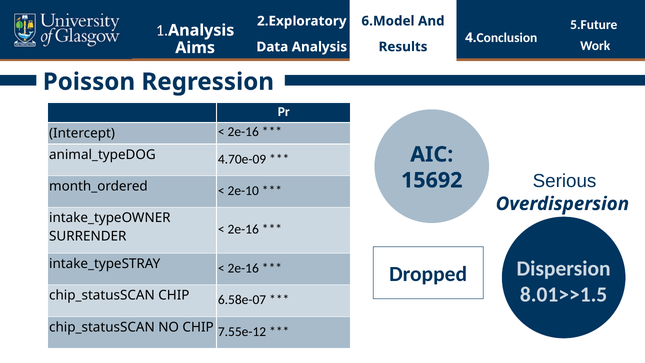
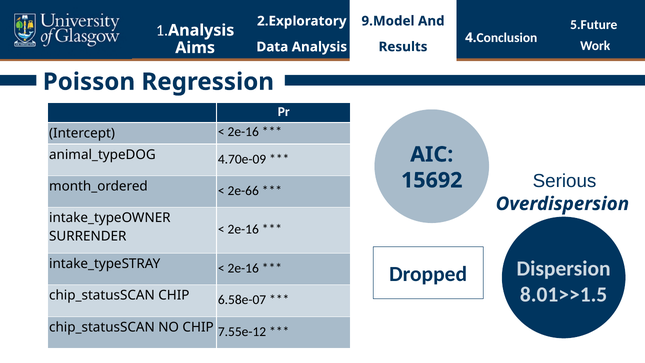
6.Model: 6.Model -> 9.Model
2e-10: 2e-10 -> 2e-66
